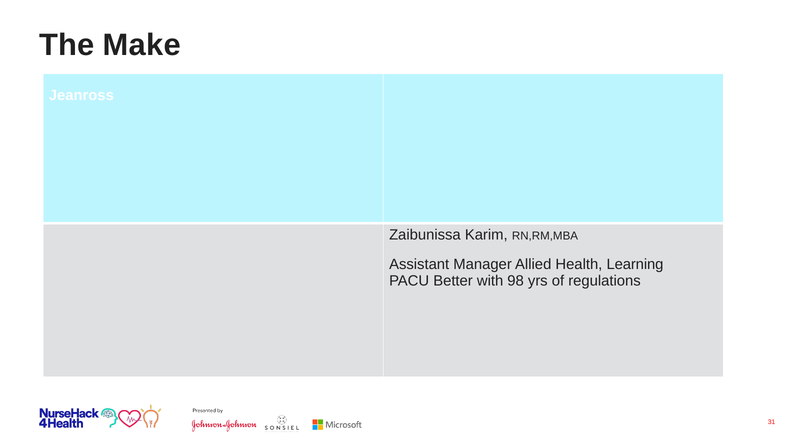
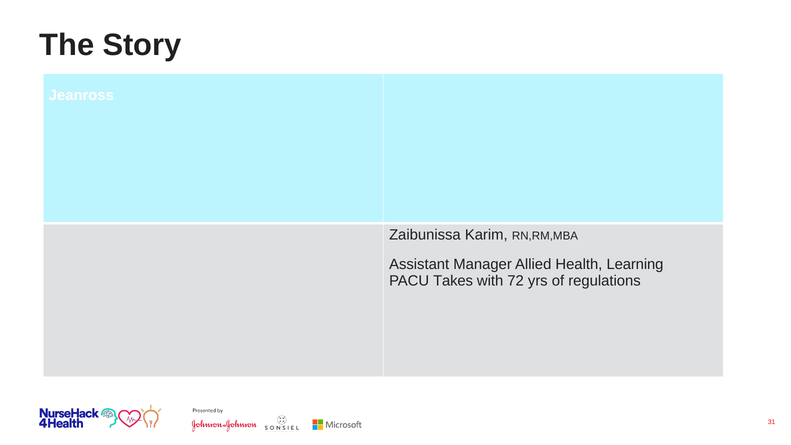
Make: Make -> Story
Better: Better -> Takes
98: 98 -> 72
